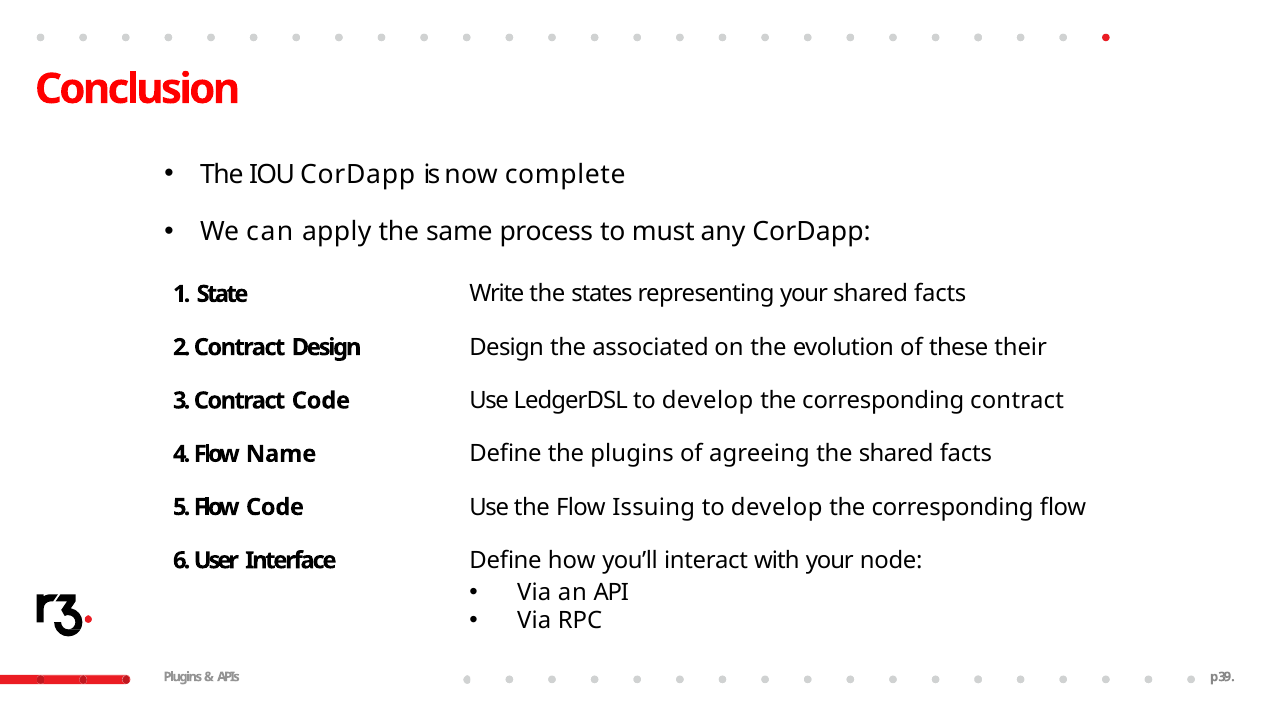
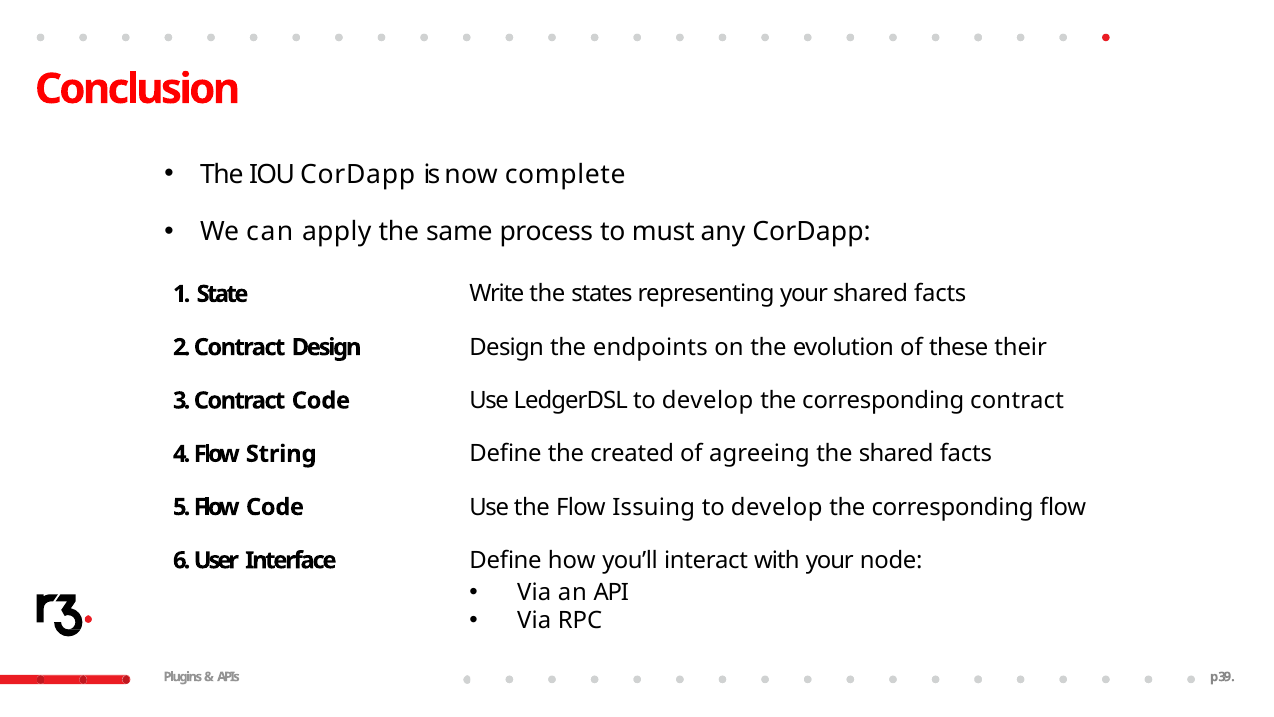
associated: associated -> endpoints
Name: Name -> String
the plugins: plugins -> created
